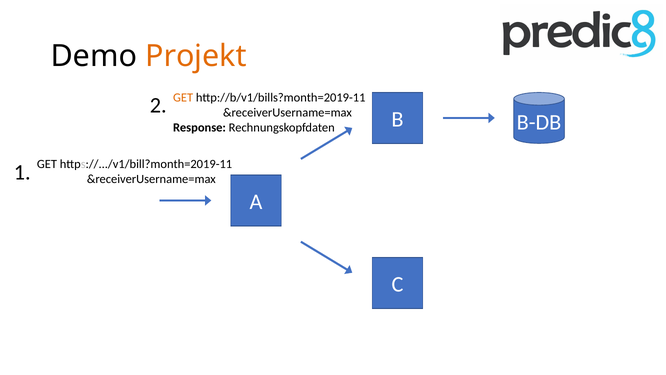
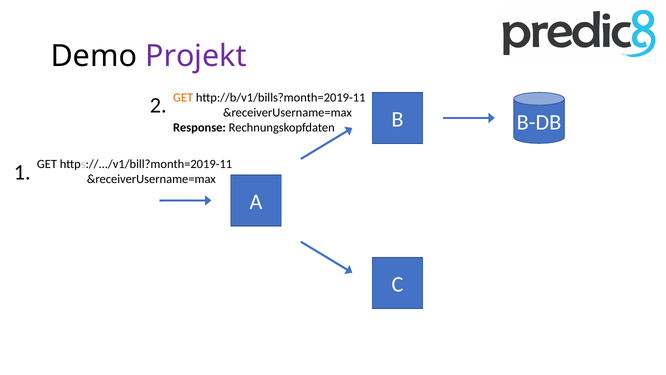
Projekt colour: orange -> purple
